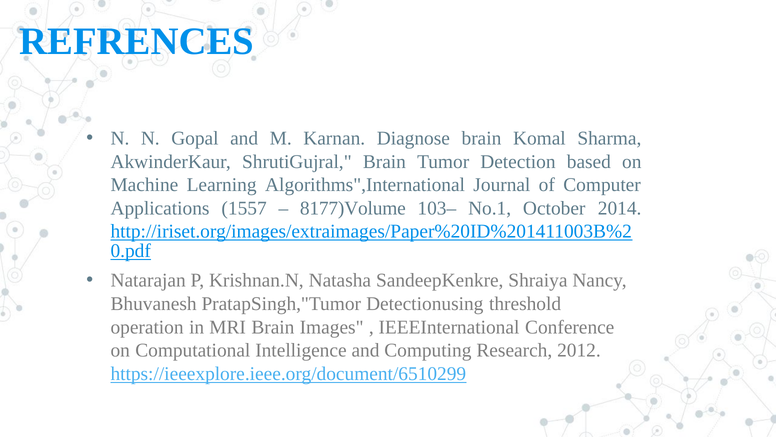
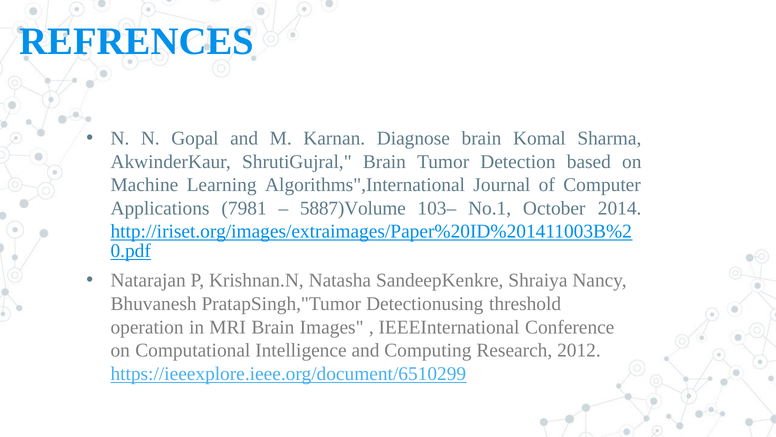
1557: 1557 -> 7981
8177)Volume: 8177)Volume -> 5887)Volume
